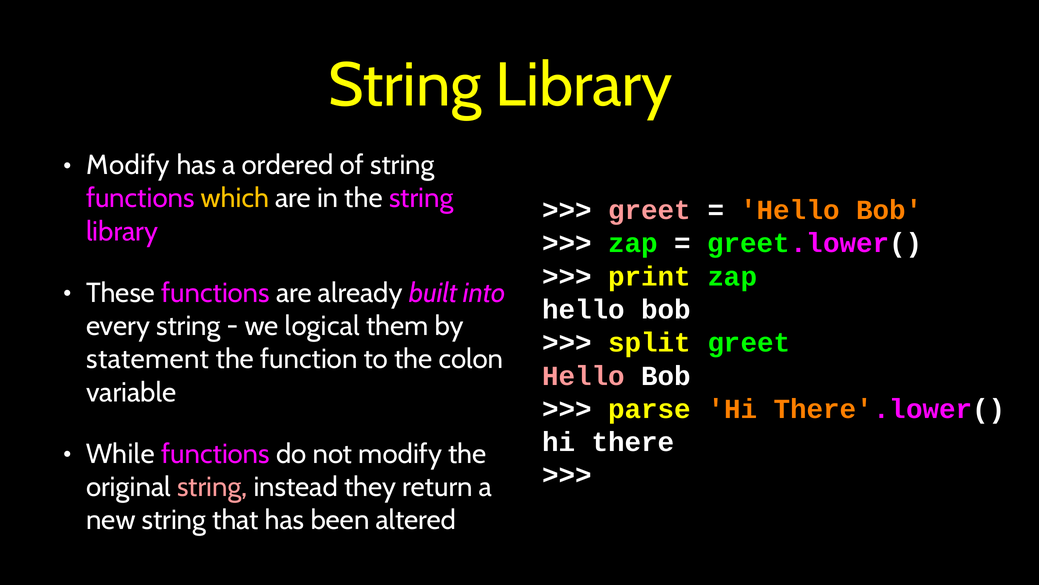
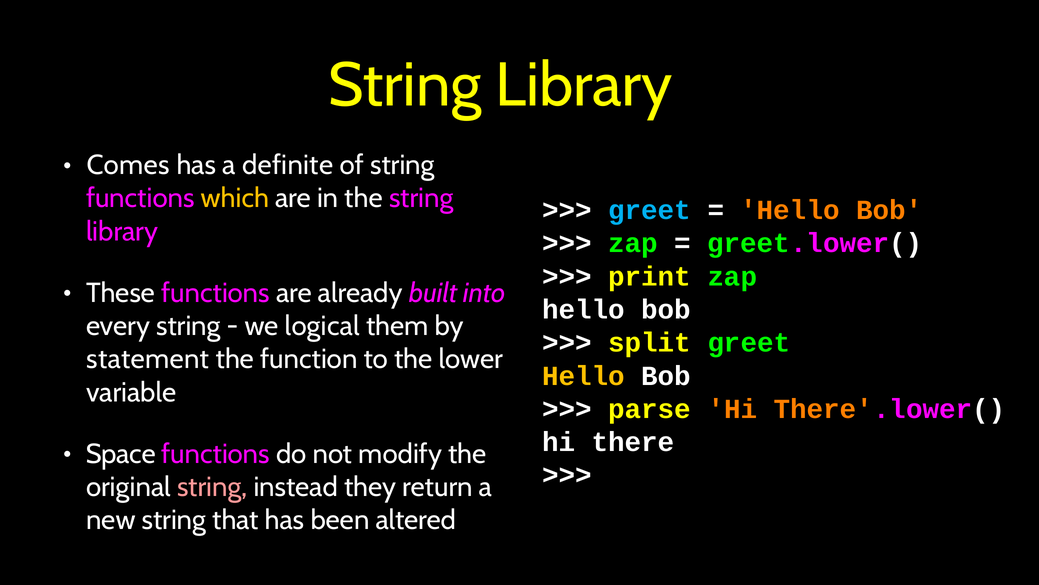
Modify at (128, 165): Modify -> Comes
ordered: ordered -> definite
greet at (650, 210) colour: pink -> light blue
colon: colon -> lower
Hello at (584, 376) colour: pink -> yellow
While: While -> Space
